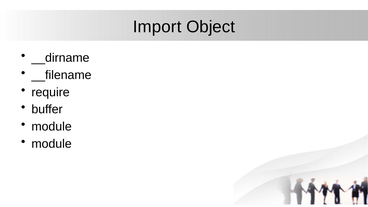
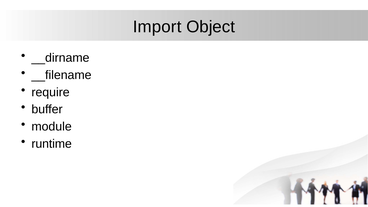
module at (52, 144): module -> runtime
